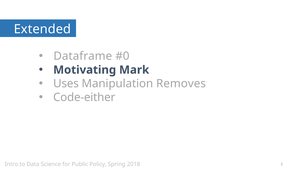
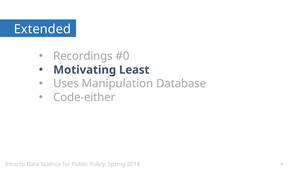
Dataframe: Dataframe -> Recordings
Mark: Mark -> Least
Removes: Removes -> Database
